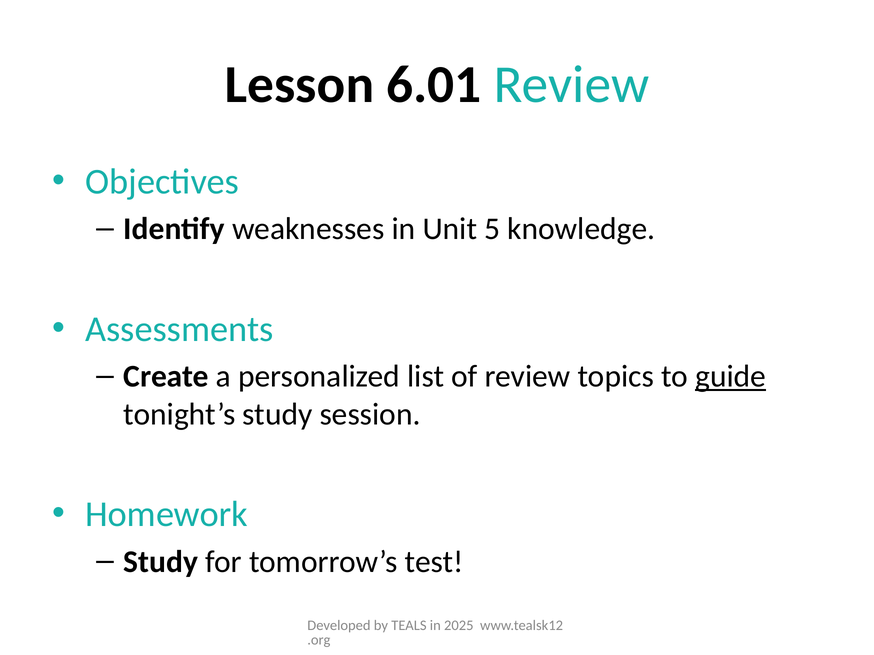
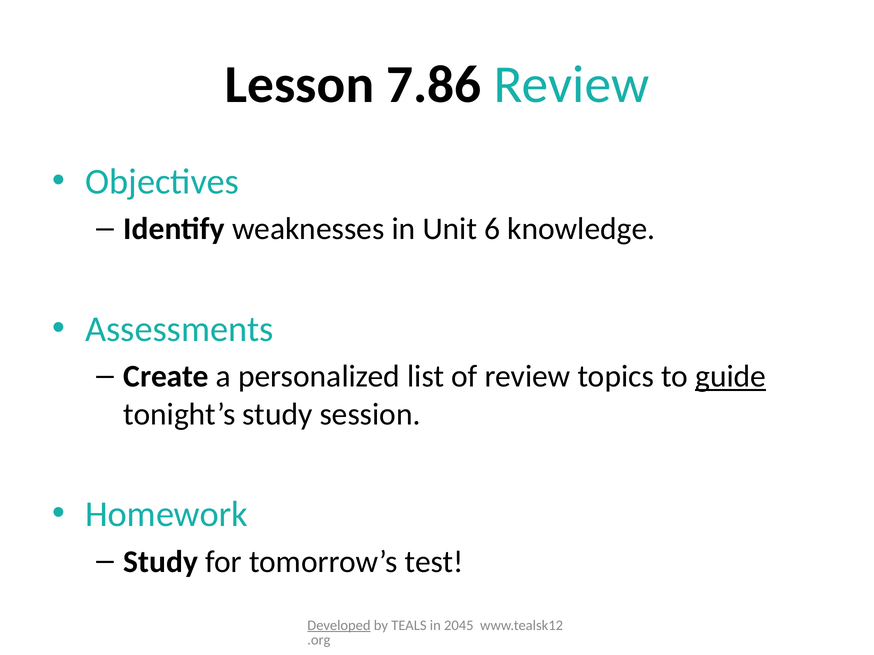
6.01: 6.01 -> 7.86
5: 5 -> 6
Developed underline: none -> present
2025: 2025 -> 2045
